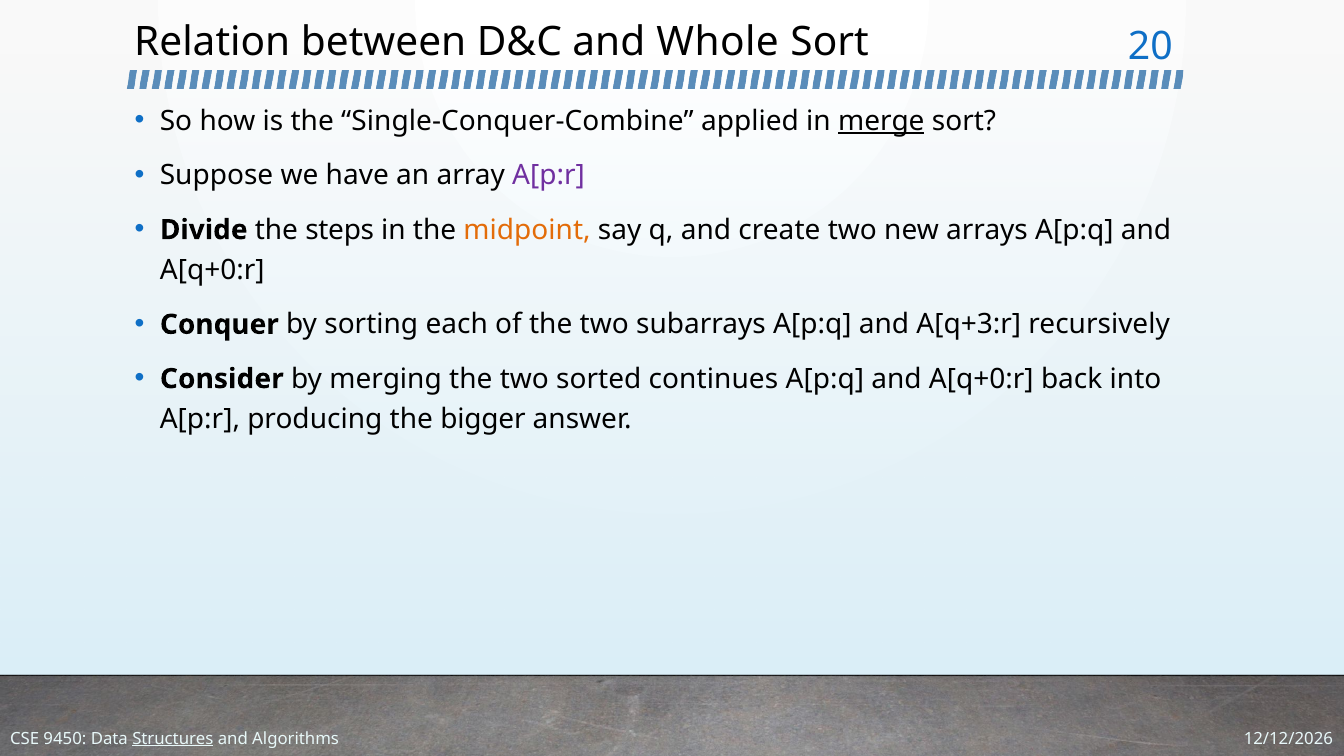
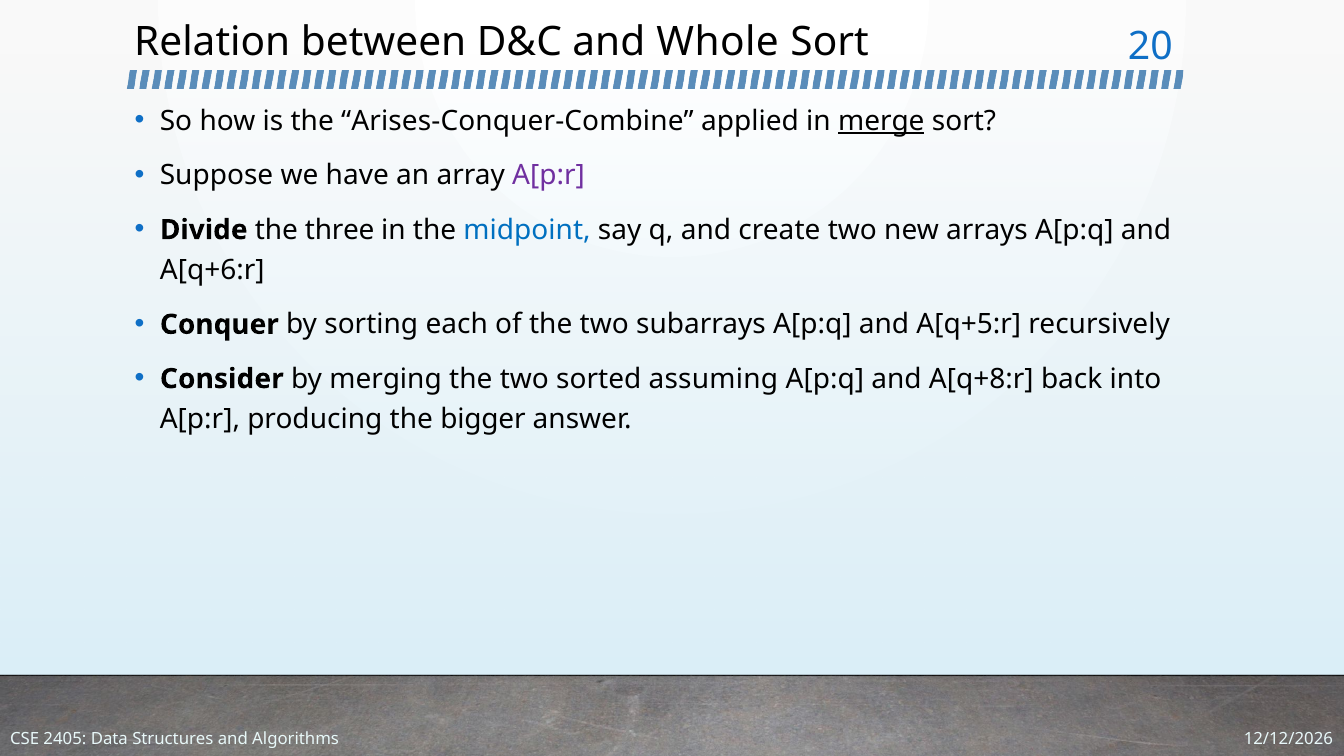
Single-Conquer-Combine: Single-Conquer-Combine -> Arises-Conquer-Combine
steps: steps -> three
midpoint colour: orange -> blue
A[q+0:r at (212, 270): A[q+0:r -> A[q+6:r
A[q+3:r: A[q+3:r -> A[q+5:r
continues: continues -> assuming
A[q+0:r at (981, 379): A[q+0:r -> A[q+8:r
9450: 9450 -> 2405
Structures underline: present -> none
